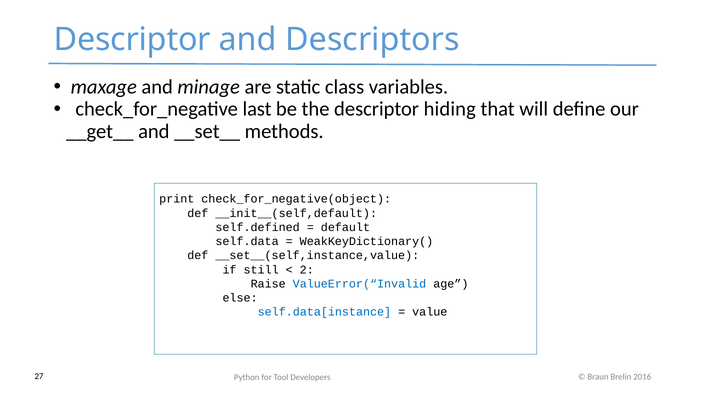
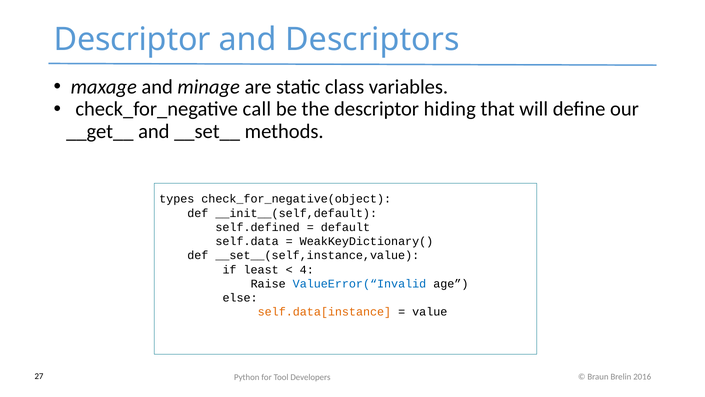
last: last -> call
print: print -> types
still: still -> least
2: 2 -> 4
self.data[instance colour: blue -> orange
